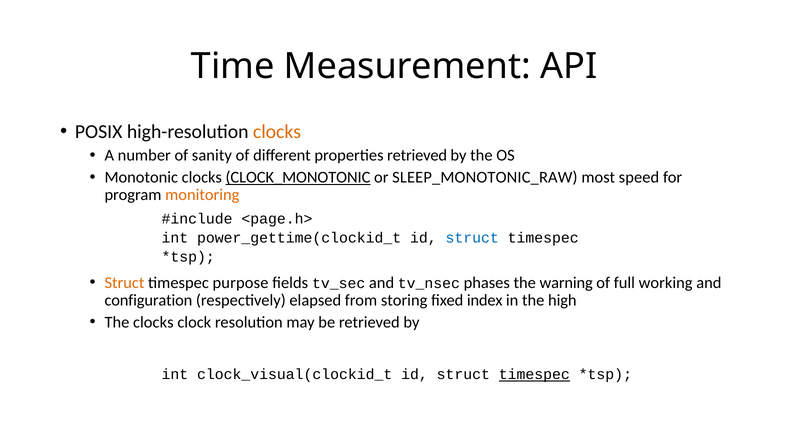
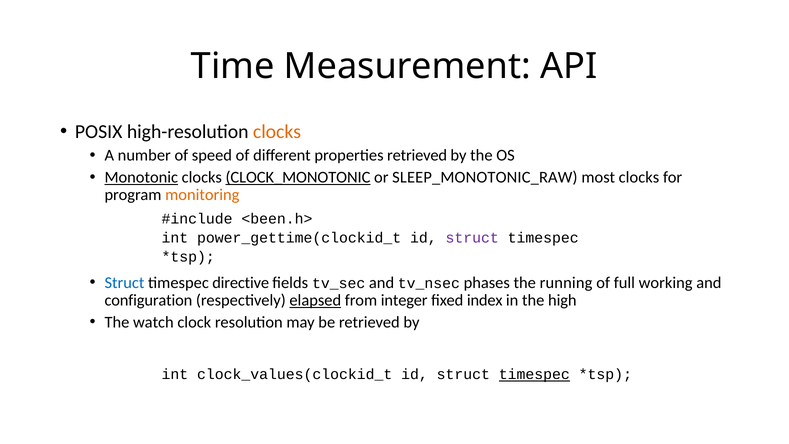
sanity: sanity -> speed
Monotonic underline: none -> present
most speed: speed -> clocks
<page.h>: <page.h> -> <been.h>
struct at (472, 238) colour: blue -> purple
Struct at (124, 282) colour: orange -> blue
purpose: purpose -> directive
warning: warning -> running
elapsed underline: none -> present
storing: storing -> integer
The clocks: clocks -> watch
clock_visual(clockid_t: clock_visual(clockid_t -> clock_values(clockid_t
